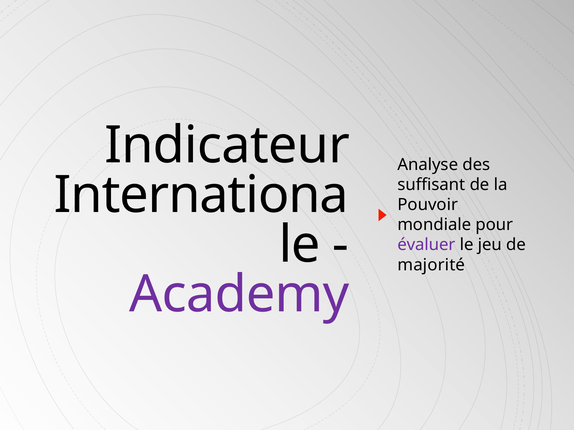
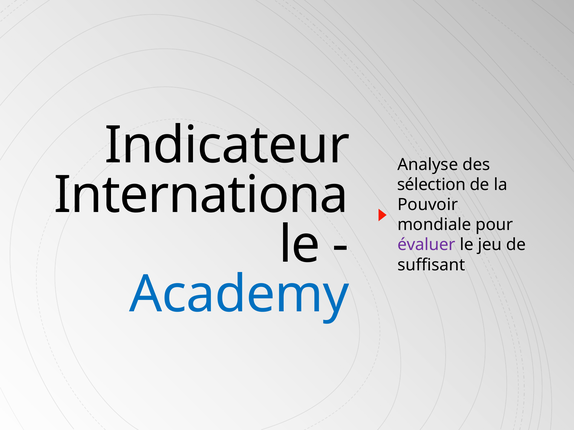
suffisant: suffisant -> sélection
majorité: majorité -> suffisant
Academy colour: purple -> blue
